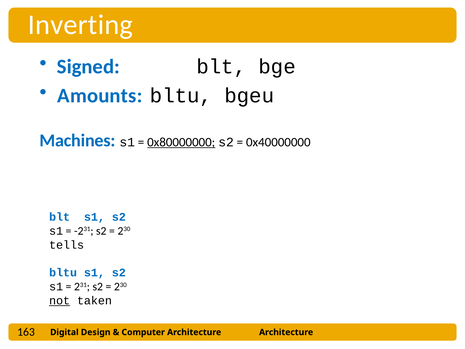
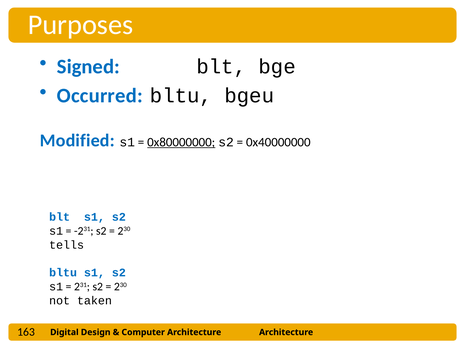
Inverting: Inverting -> Purposes
Amounts: Amounts -> Occurred
Machines: Machines -> Modified
not underline: present -> none
